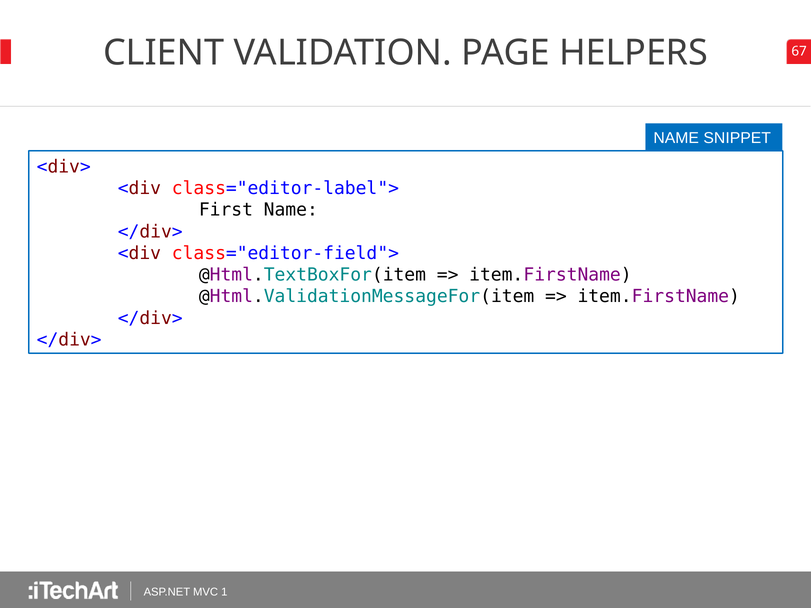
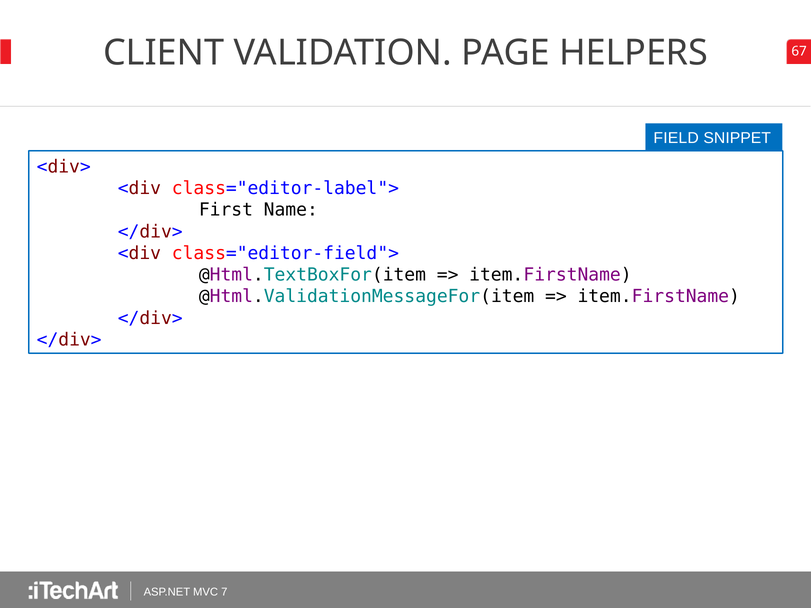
NAME at (676, 138): NAME -> FIELD
1: 1 -> 7
